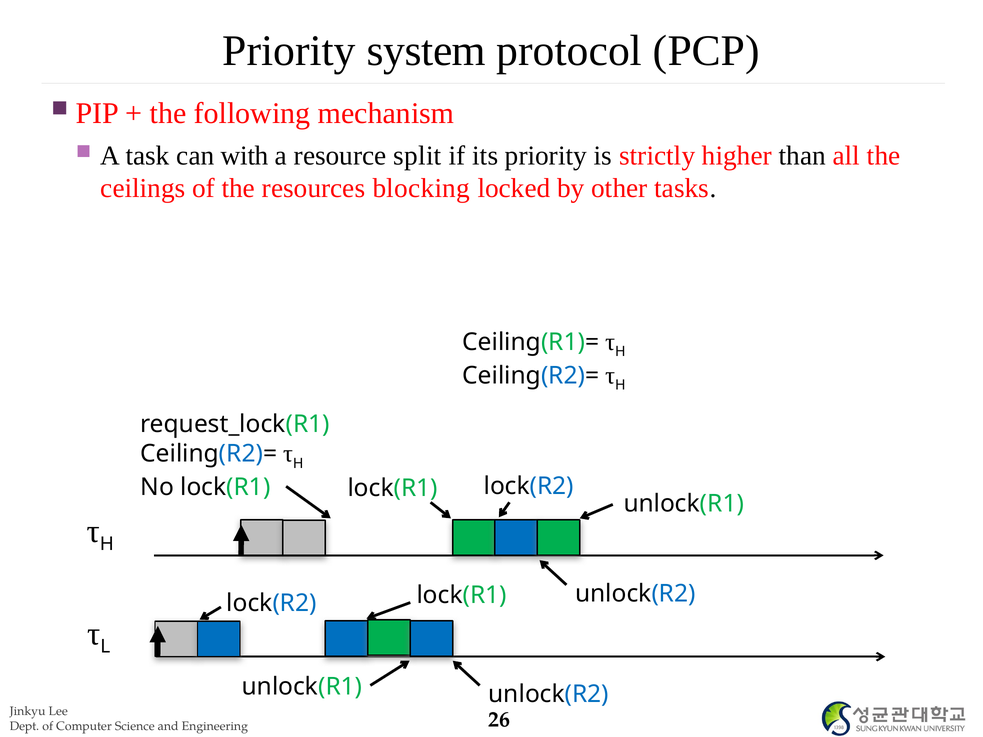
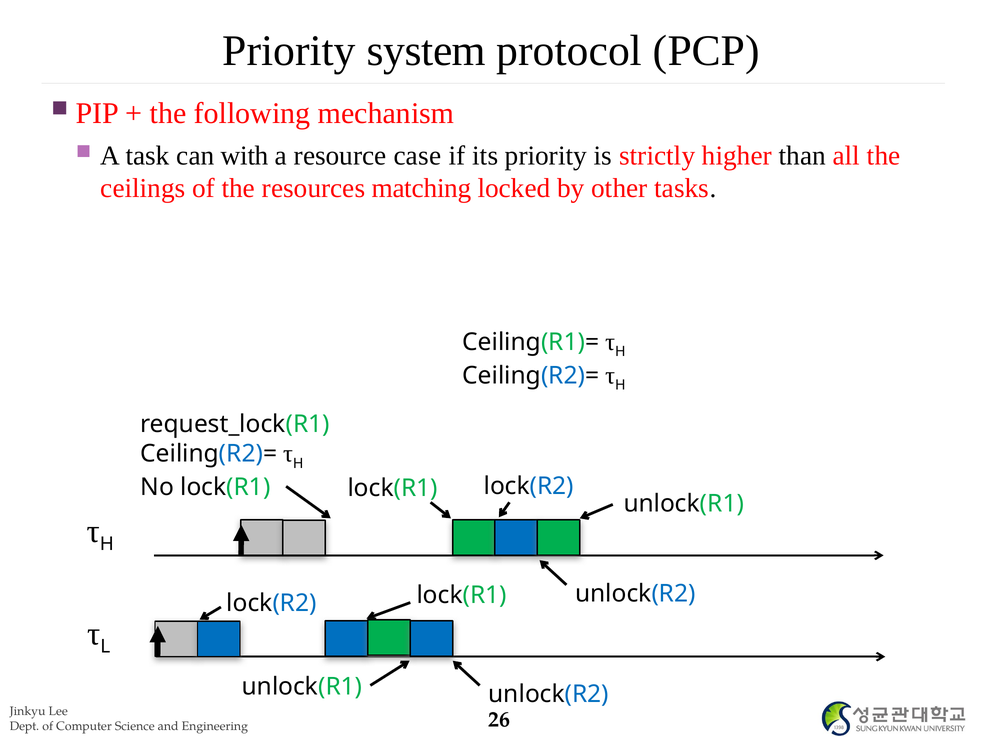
split: split -> case
blocking: blocking -> matching
